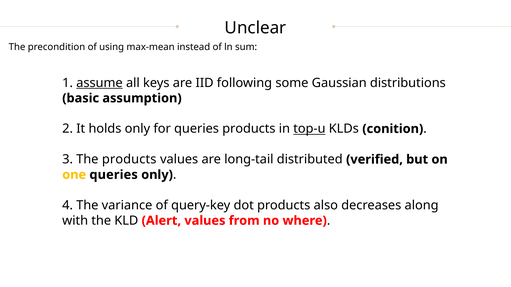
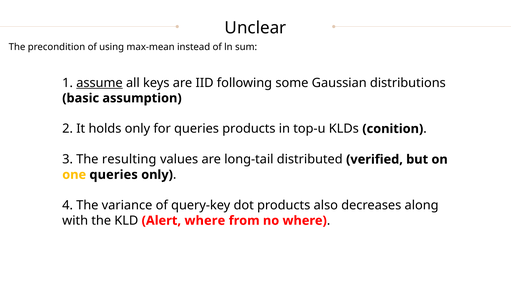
top-u underline: present -> none
The products: products -> resulting
Alert values: values -> where
